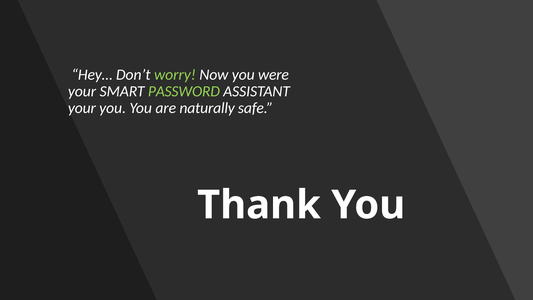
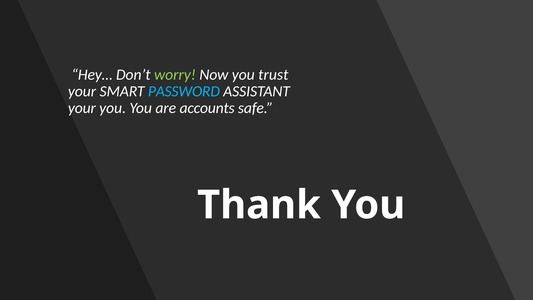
were: were -> trust
PASSWORD colour: light green -> light blue
naturally: naturally -> accounts
